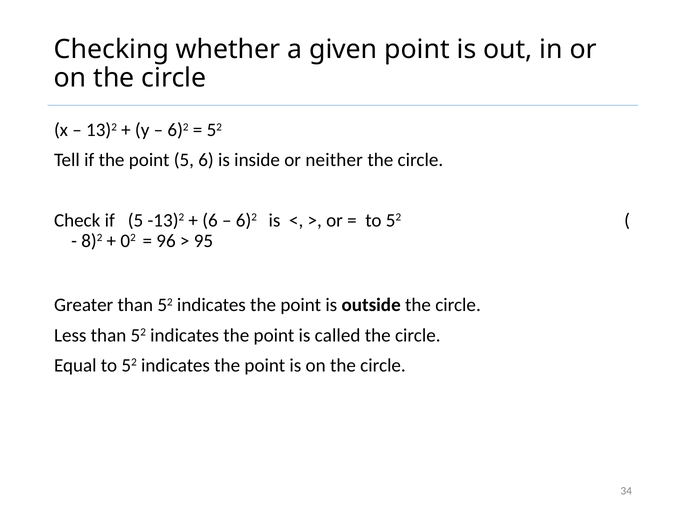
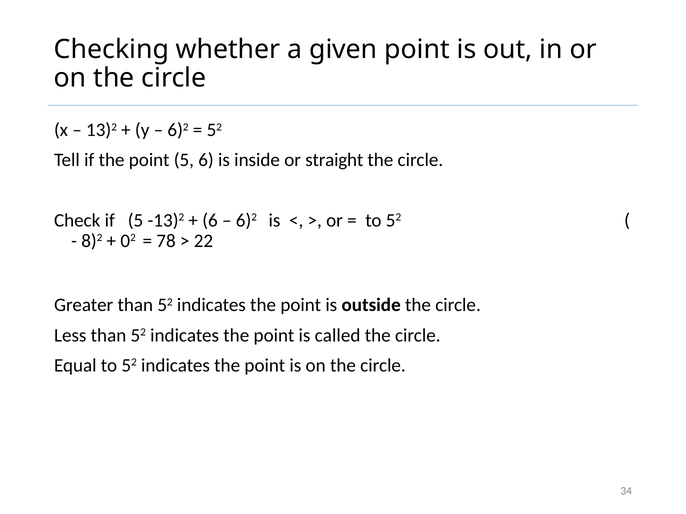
neither: neither -> straight
96: 96 -> 78
95: 95 -> 22
